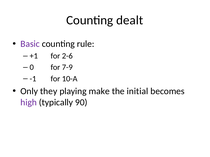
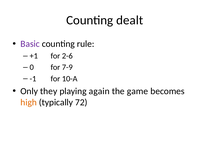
make: make -> again
initial: initial -> game
high colour: purple -> orange
90: 90 -> 72
